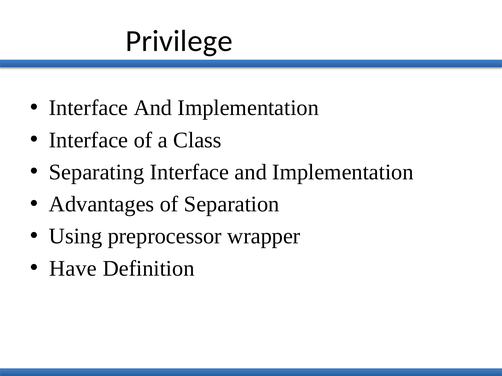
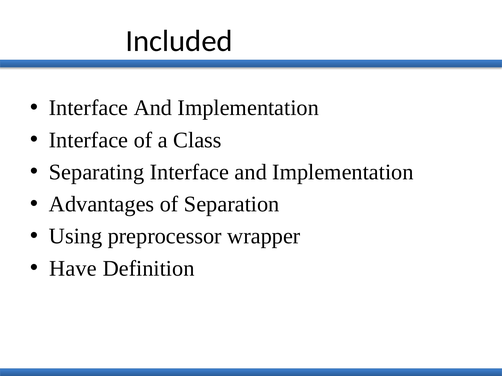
Privilege: Privilege -> Included
